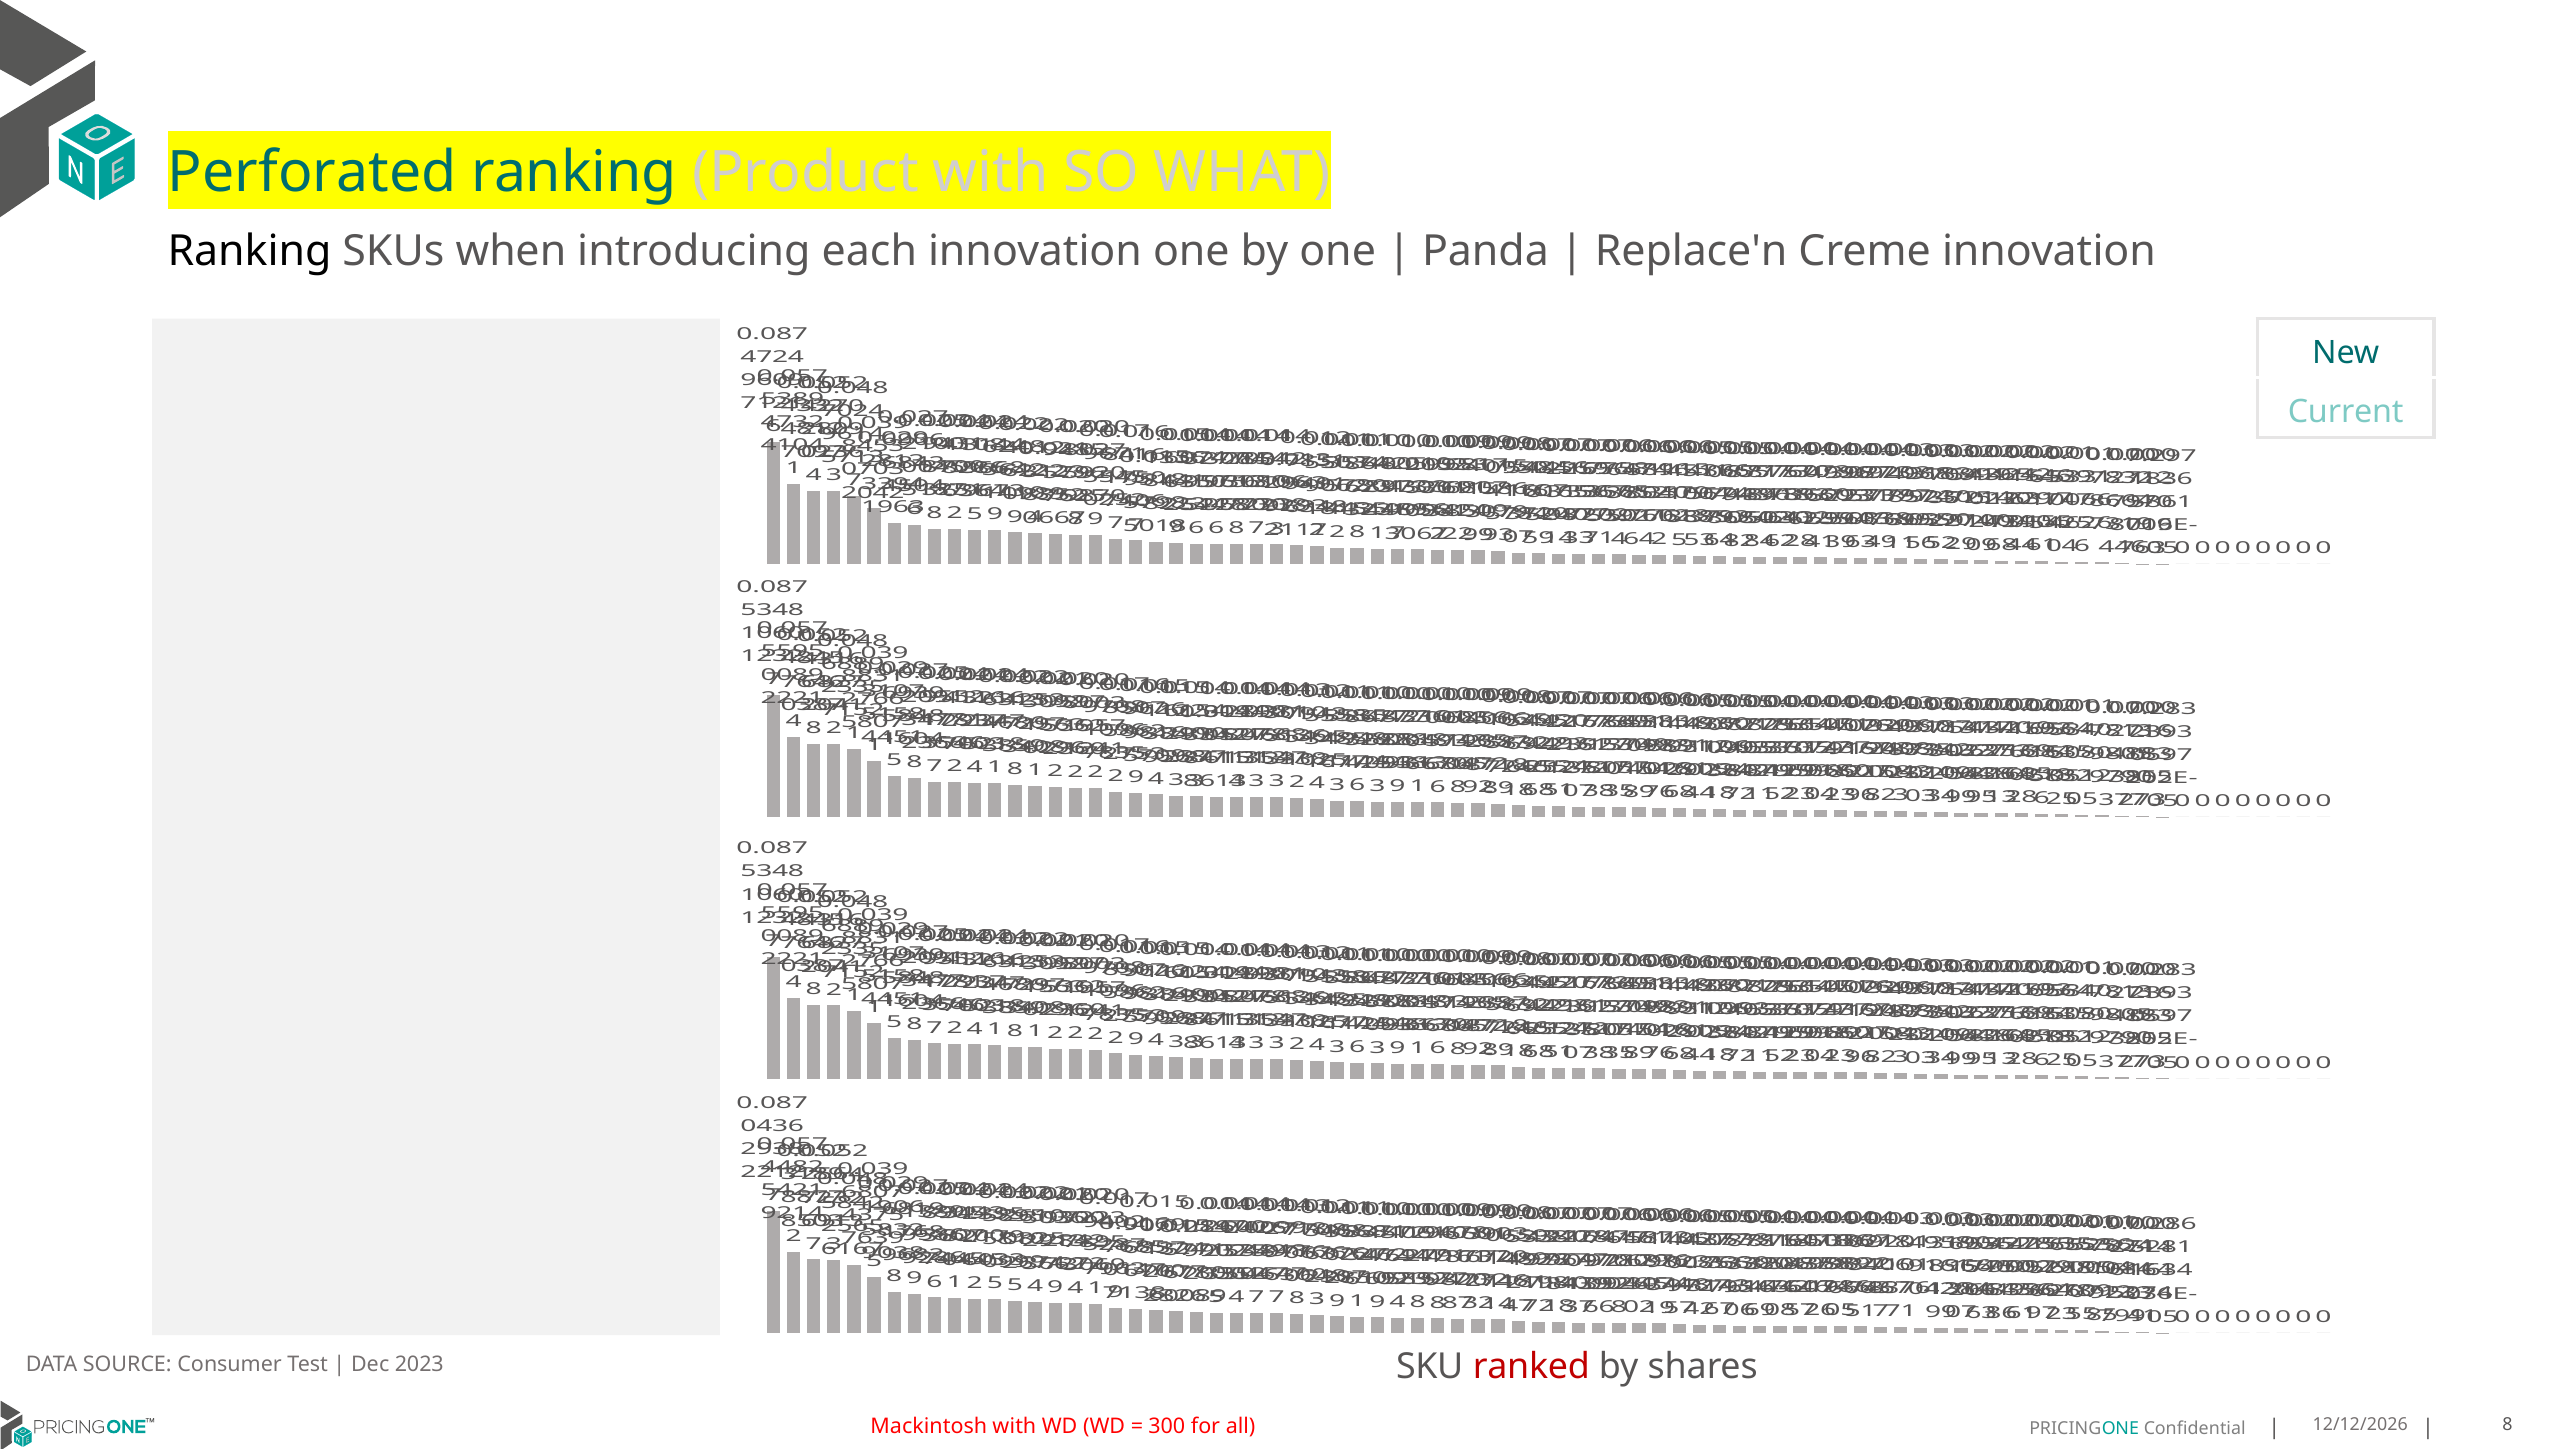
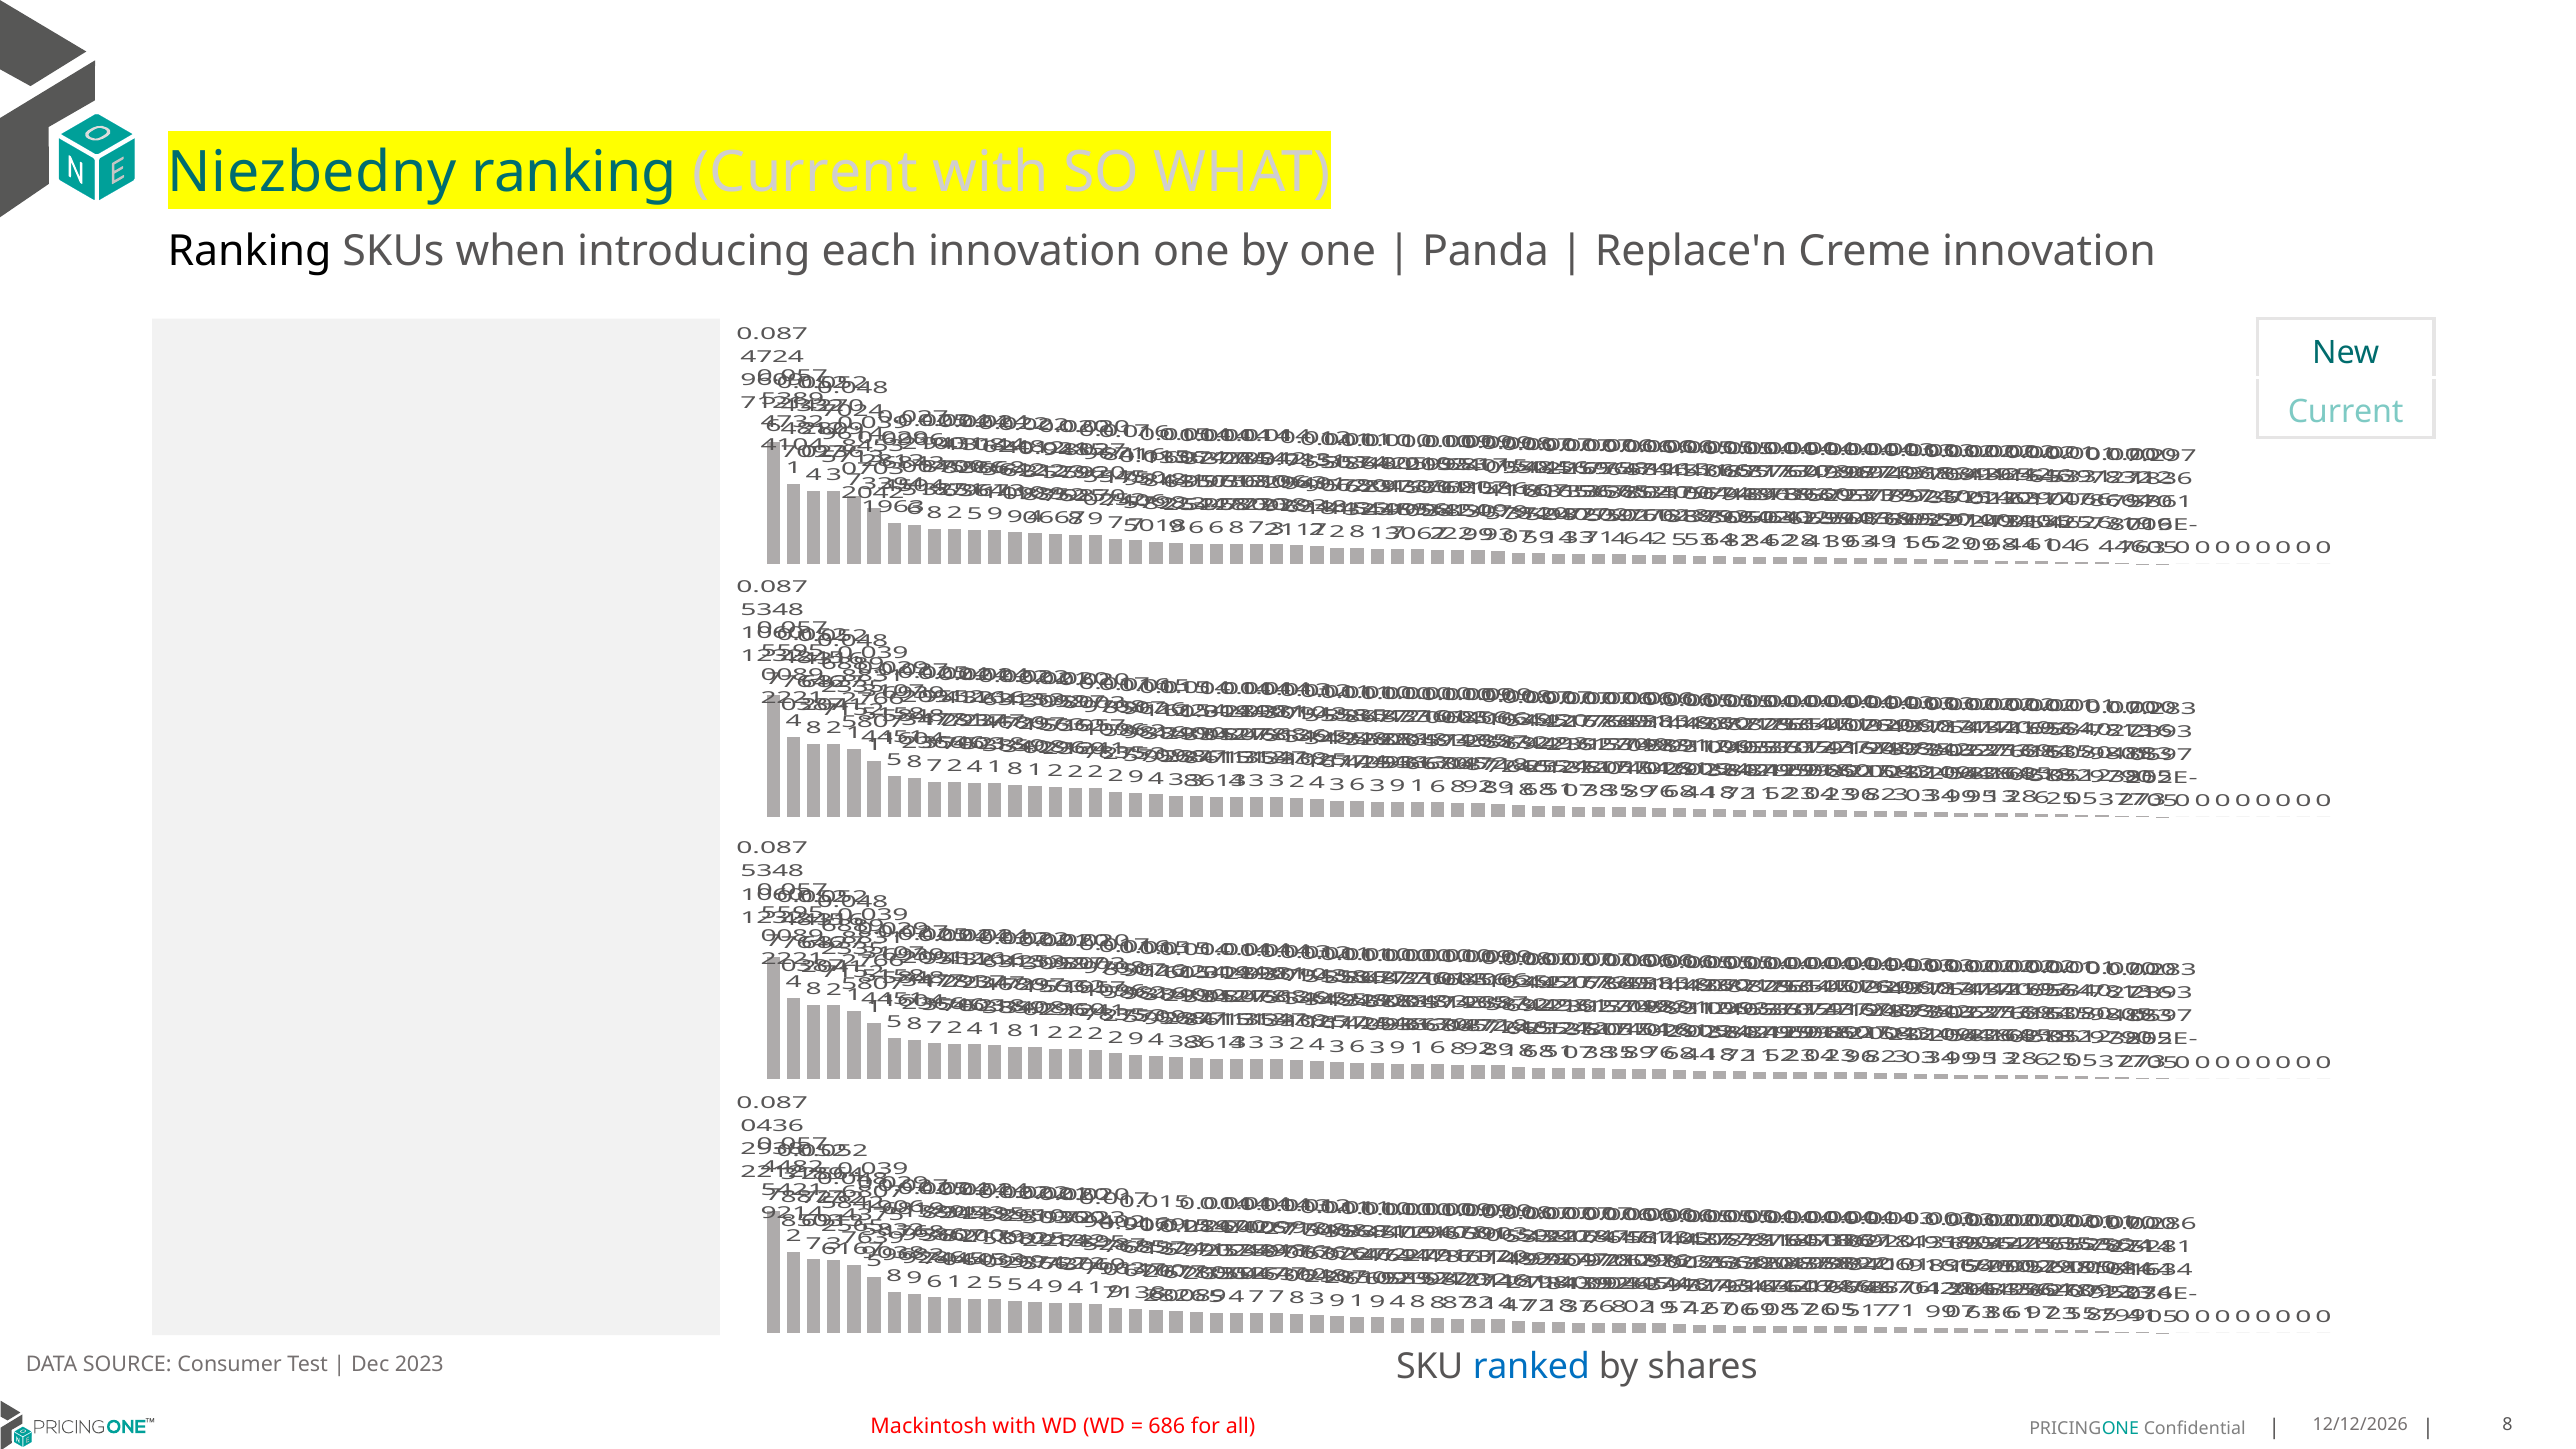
Perforated: Perforated -> Niezbedny
ranking Product: Product -> Current
ranked colour: red -> blue
300: 300 -> 686
